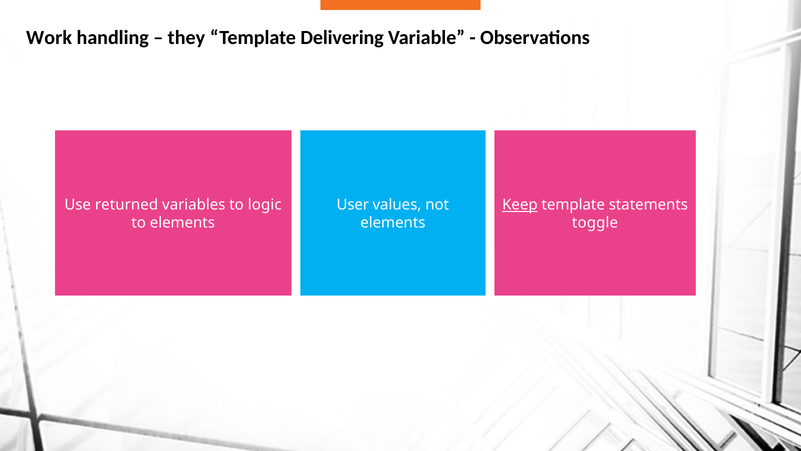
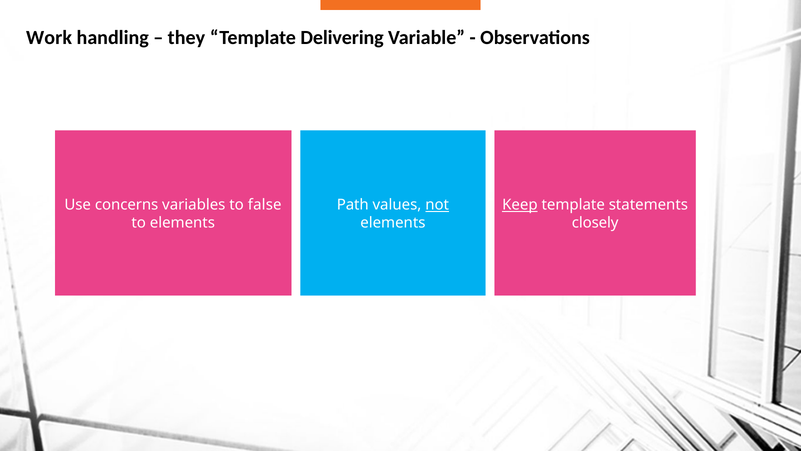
returned: returned -> concerns
logic: logic -> false
User: User -> Path
not underline: none -> present
toggle: toggle -> closely
